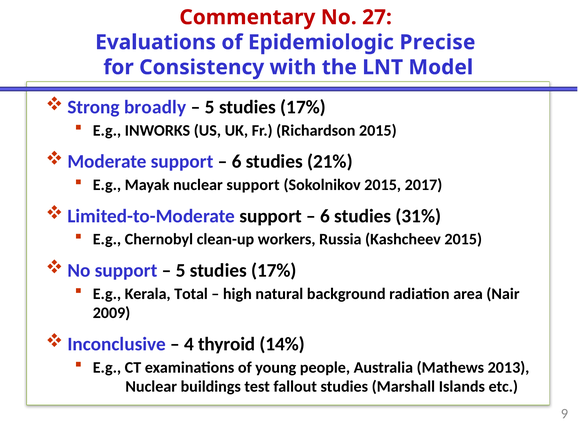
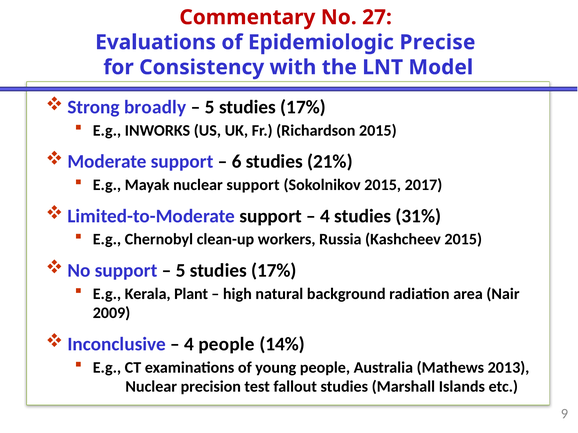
6 at (325, 216): 6 -> 4
Total: Total -> Plant
4 thyroid: thyroid -> people
buildings: buildings -> precision
